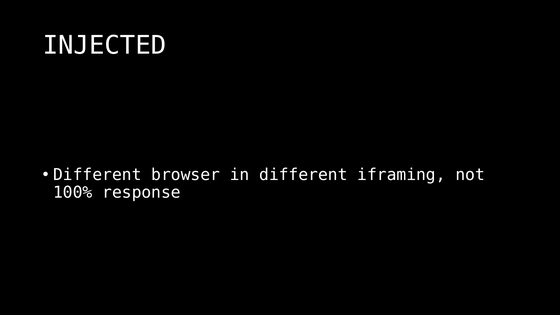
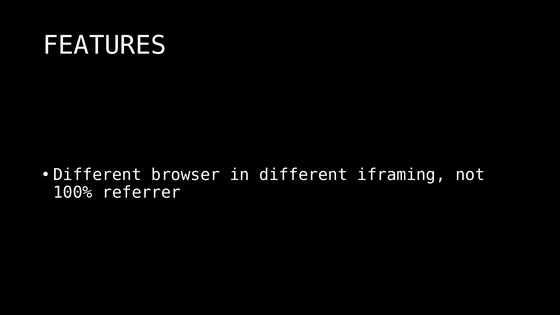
INJECTED: INJECTED -> FEATURES
response: response -> referrer
